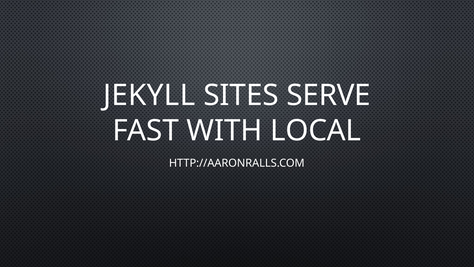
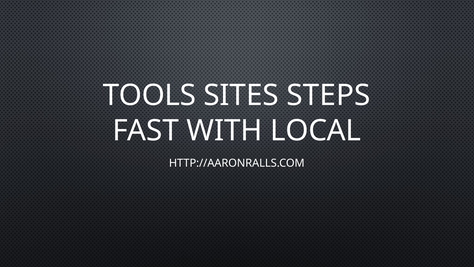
JEKYLL: JEKYLL -> TOOLS
SERVE: SERVE -> STEPS
